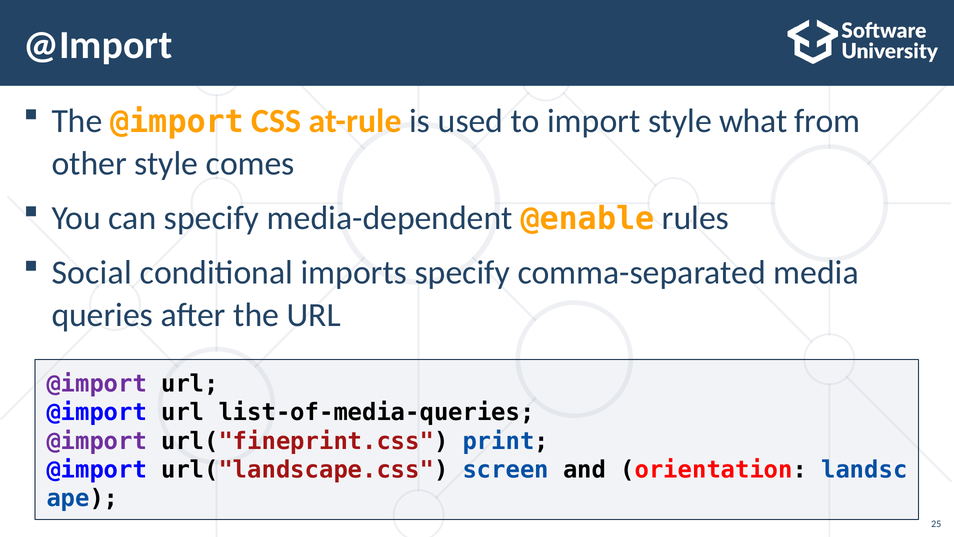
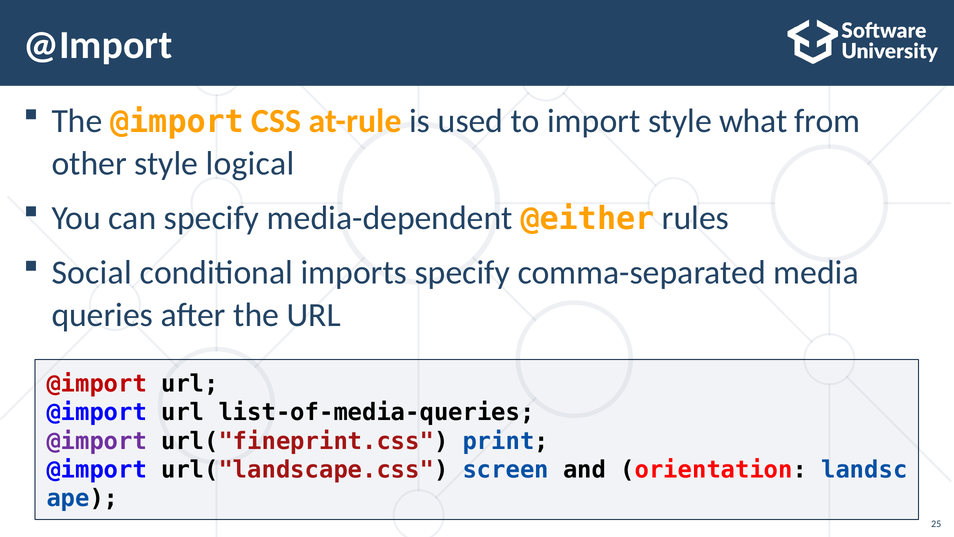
comes: comes -> logical
@enable: @enable -> @either
@import at (97, 384) colour: purple -> red
